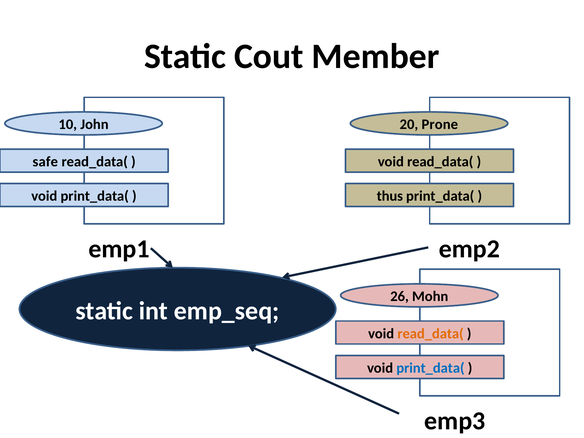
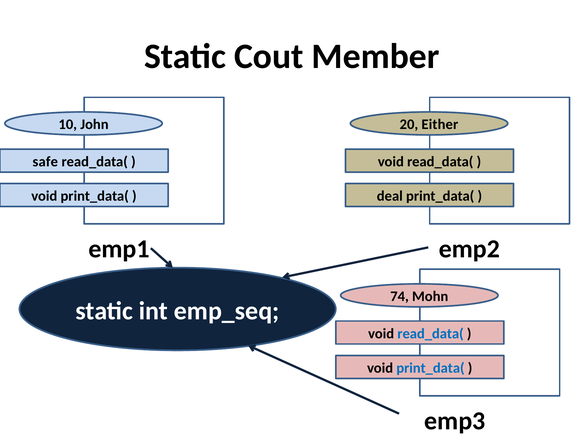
Prone: Prone -> Either
thus: thus -> deal
26: 26 -> 74
read_data( at (431, 334) colour: orange -> blue
